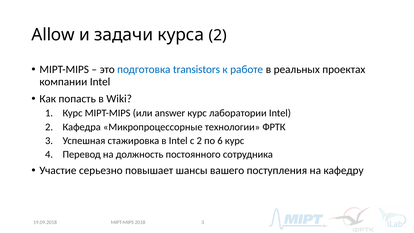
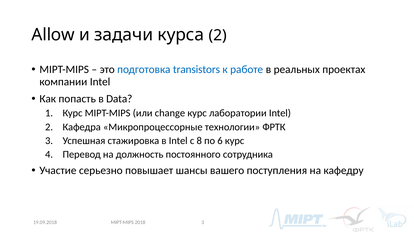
Wiki: Wiki -> Data
answer: answer -> change
с 2: 2 -> 8
